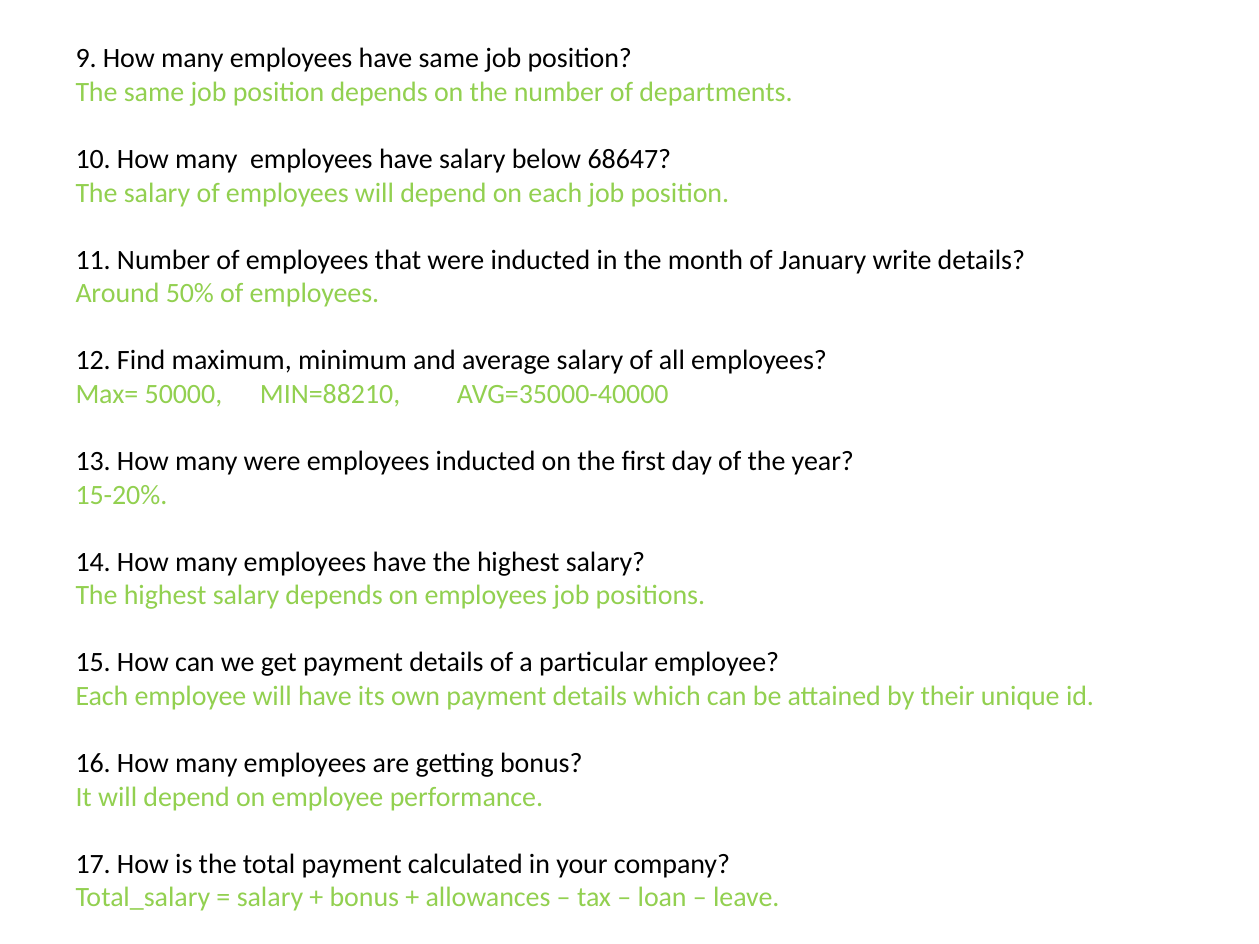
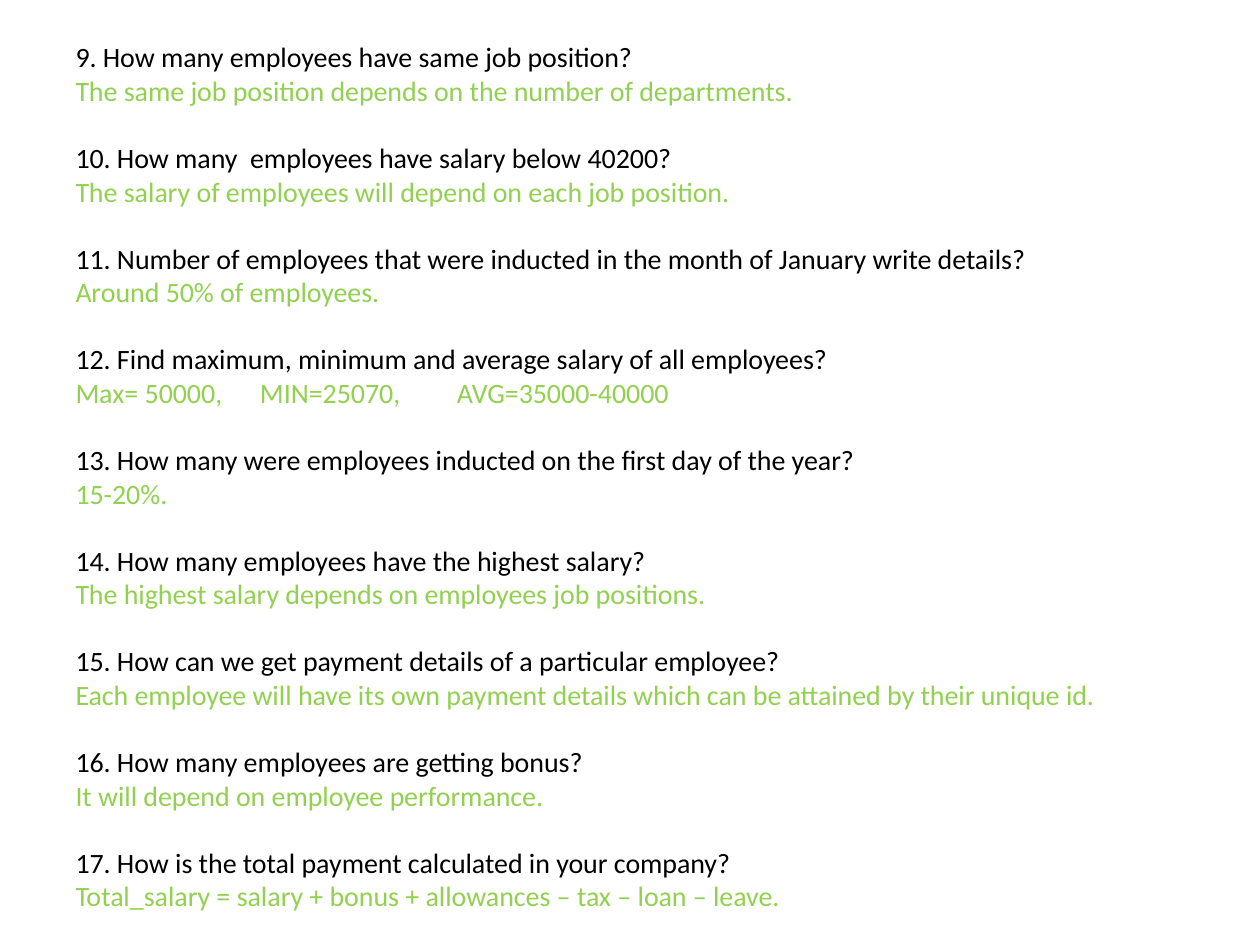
68647: 68647 -> 40200
MIN=88210: MIN=88210 -> MIN=25070
